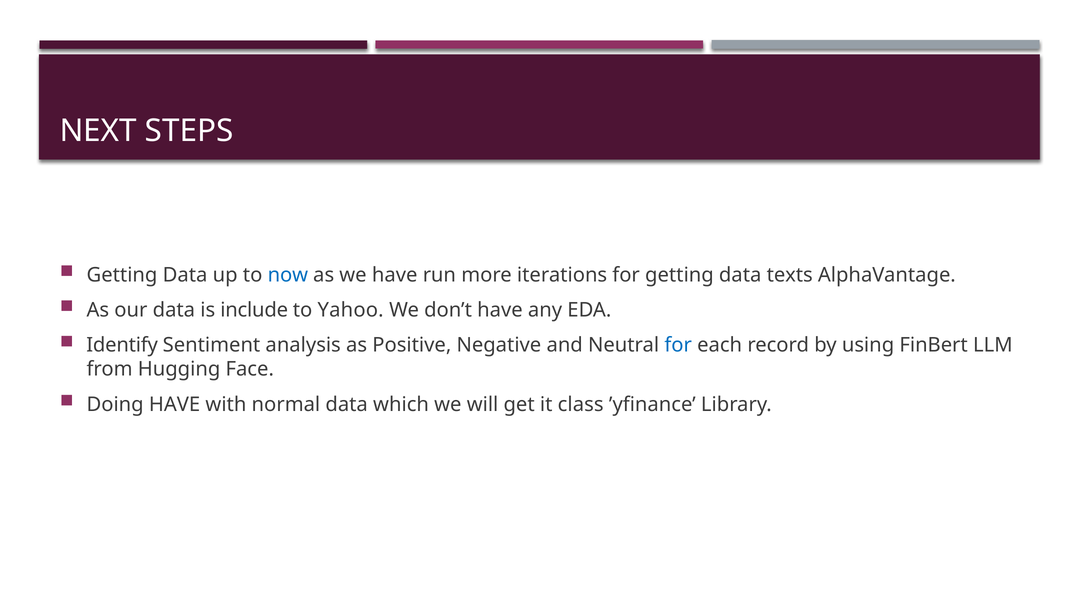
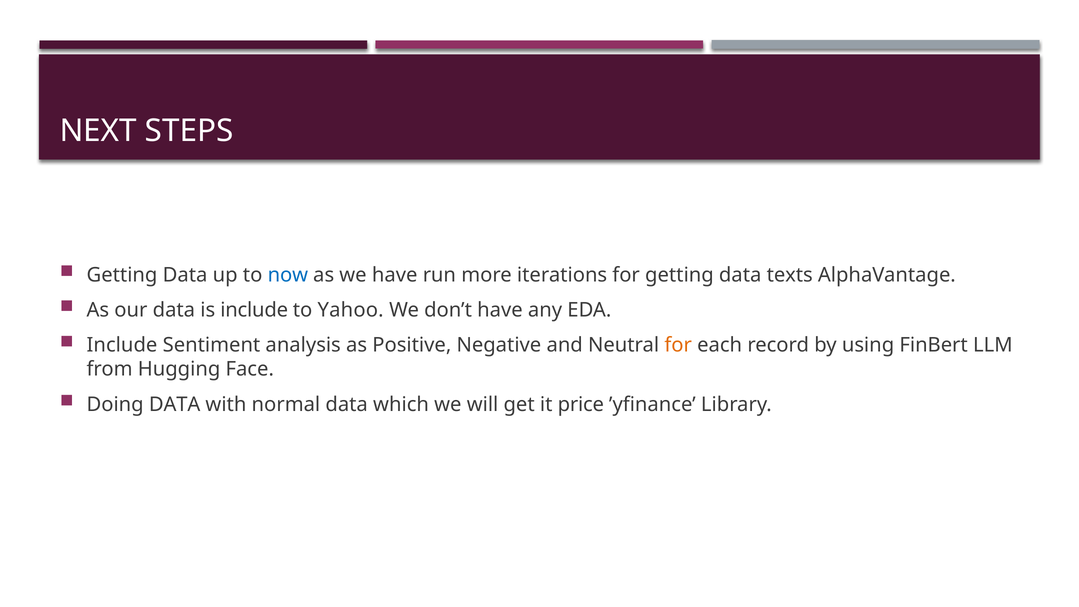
Identify at (122, 345): Identify -> Include
for at (678, 345) colour: blue -> orange
Doing HAVE: HAVE -> DATA
class: class -> price
